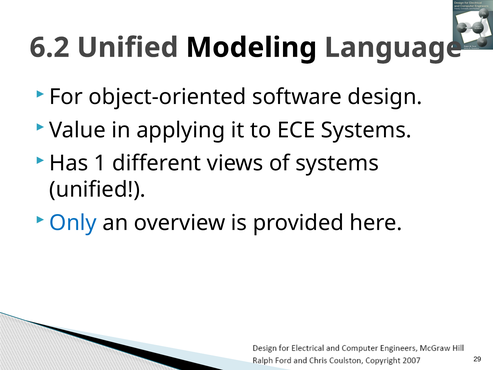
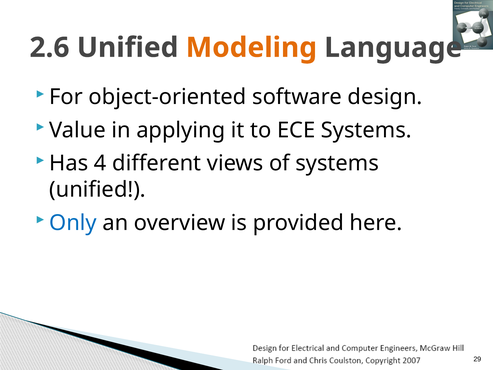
6.2: 6.2 -> 2.6
Modeling colour: black -> orange
1: 1 -> 4
